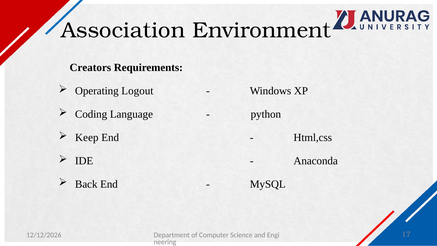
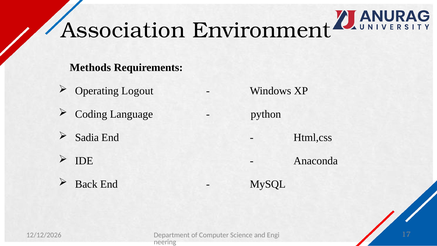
Creators: Creators -> Methods
Keep: Keep -> Sadia
